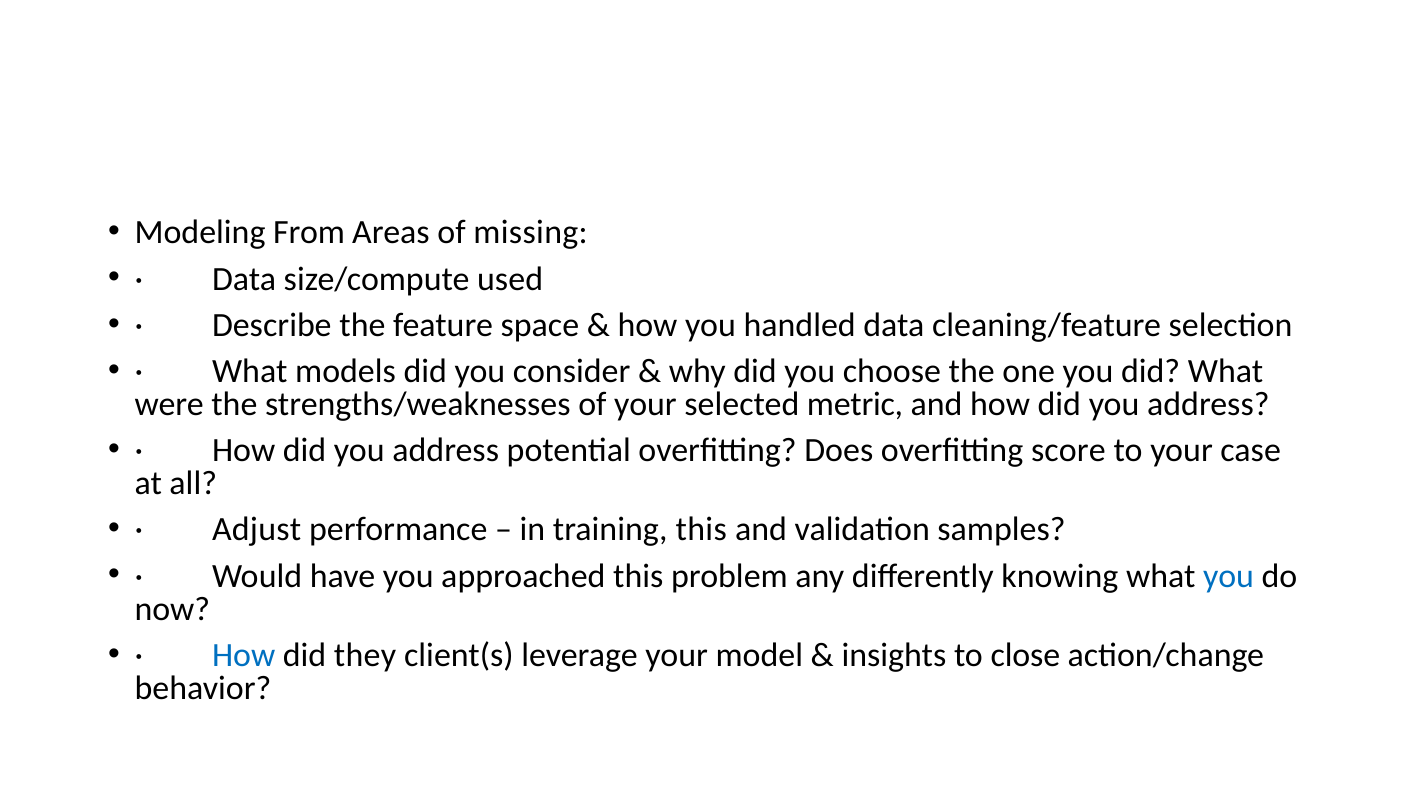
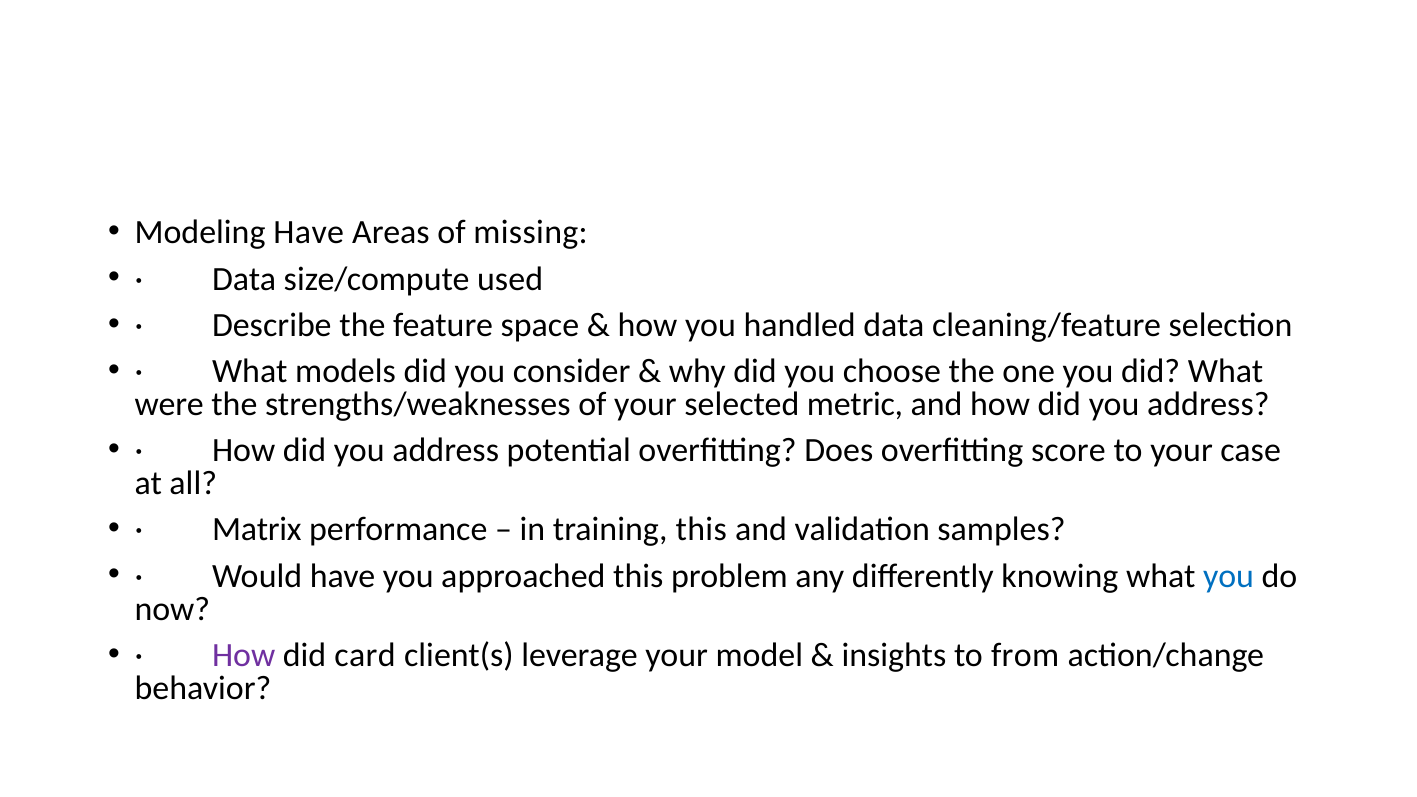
Modeling From: From -> Have
Adjust: Adjust -> Matrix
How at (244, 655) colour: blue -> purple
they: they -> card
close: close -> from
